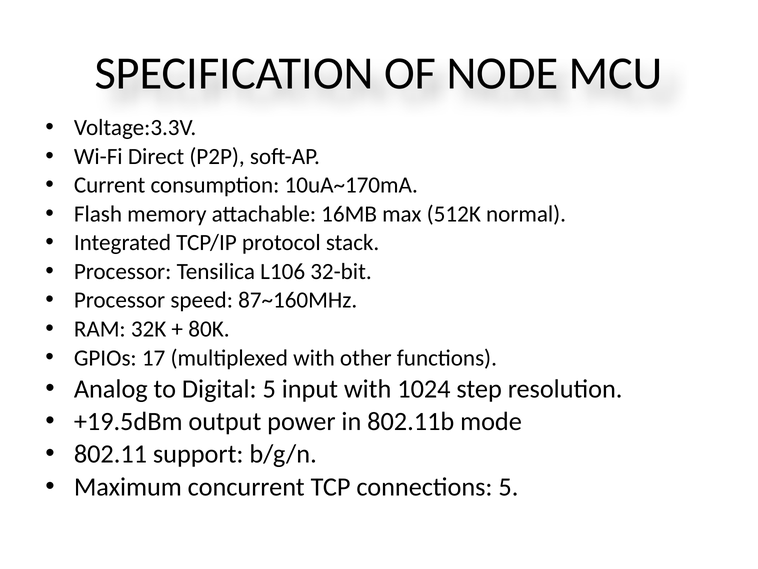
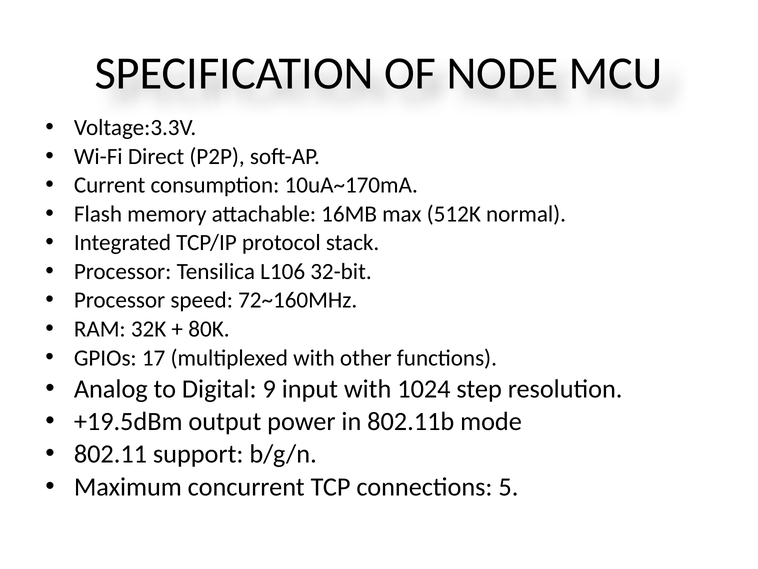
87~160MHz: 87~160MHz -> 72~160MHz
Digital 5: 5 -> 9
